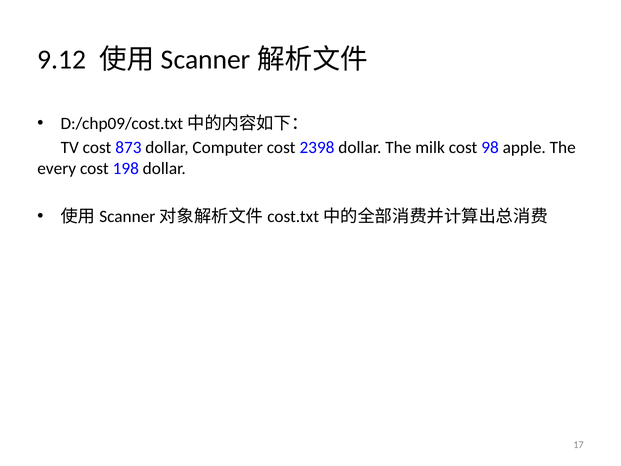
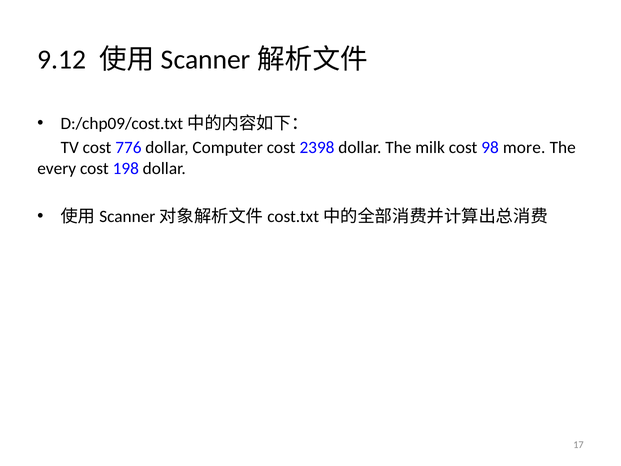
873: 873 -> 776
apple: apple -> more
